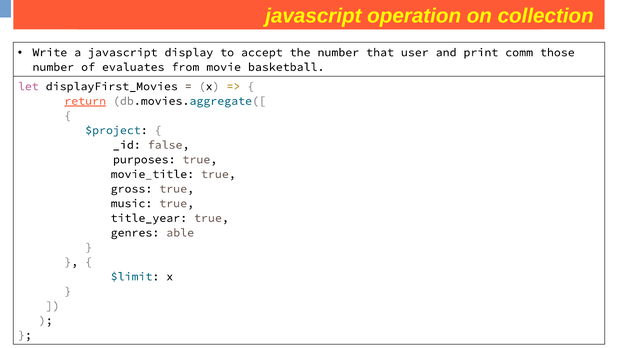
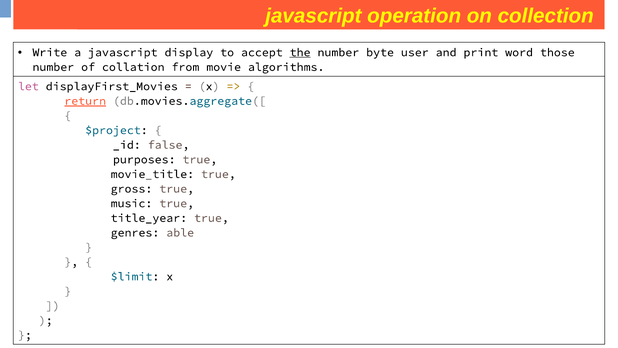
the underline: none -> present
that: that -> byte
comm: comm -> word
evaluates: evaluates -> collation
basketball: basketball -> algorithms
